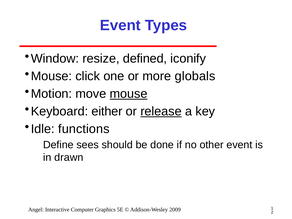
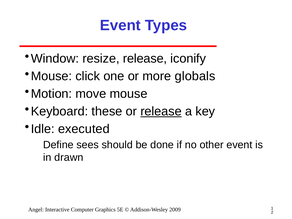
resize defined: defined -> release
mouse at (129, 94) underline: present -> none
either: either -> these
functions: functions -> executed
